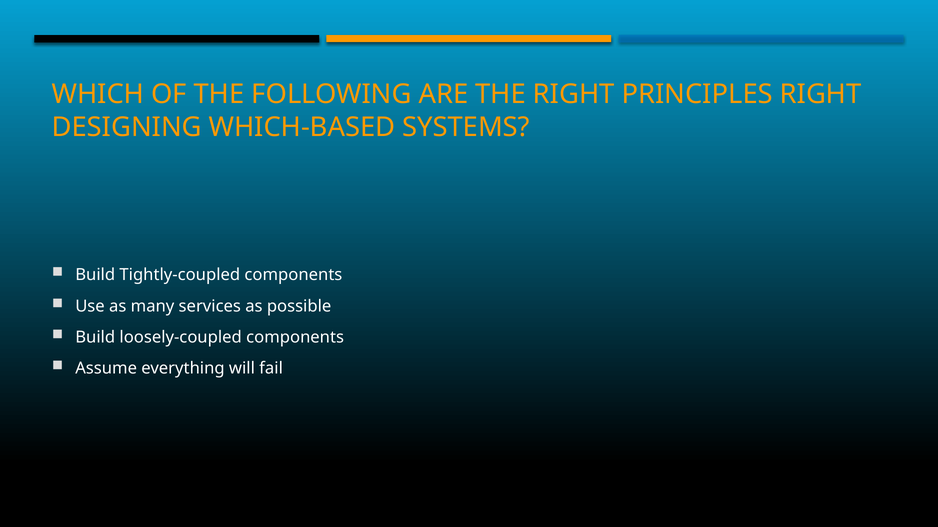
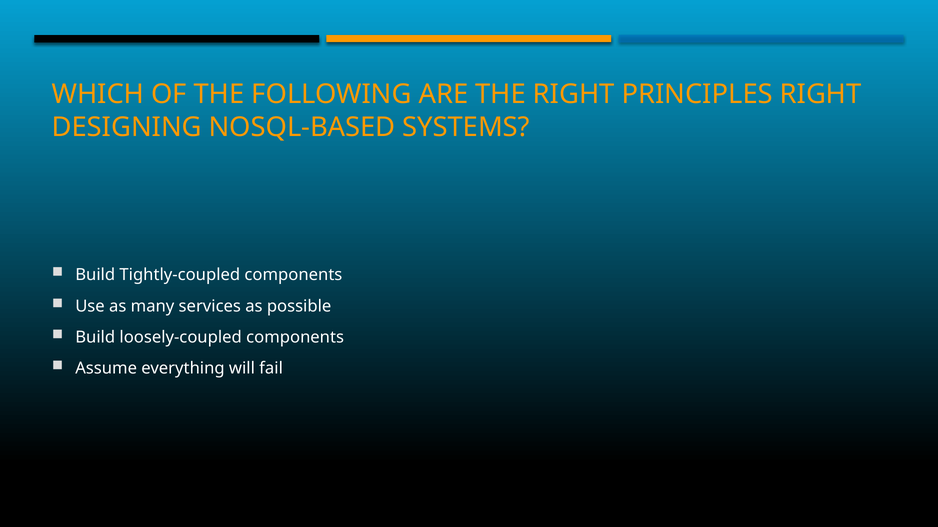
WHICH-BASED: WHICH-BASED -> NOSQL-BASED
